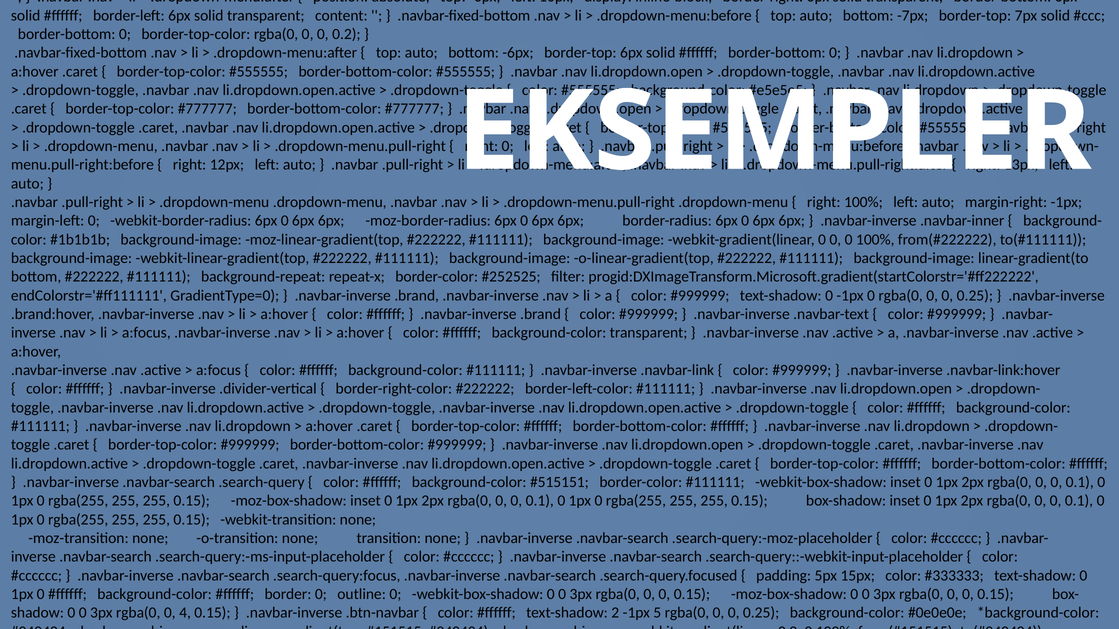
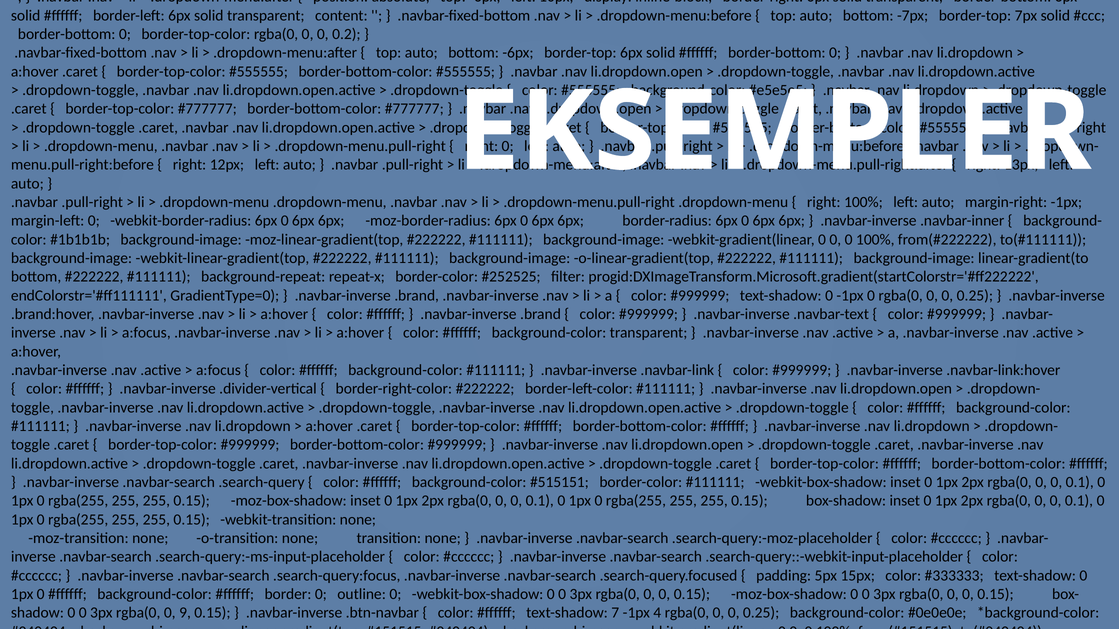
4: 4 -> 9
2: 2 -> 7
5: 5 -> 4
